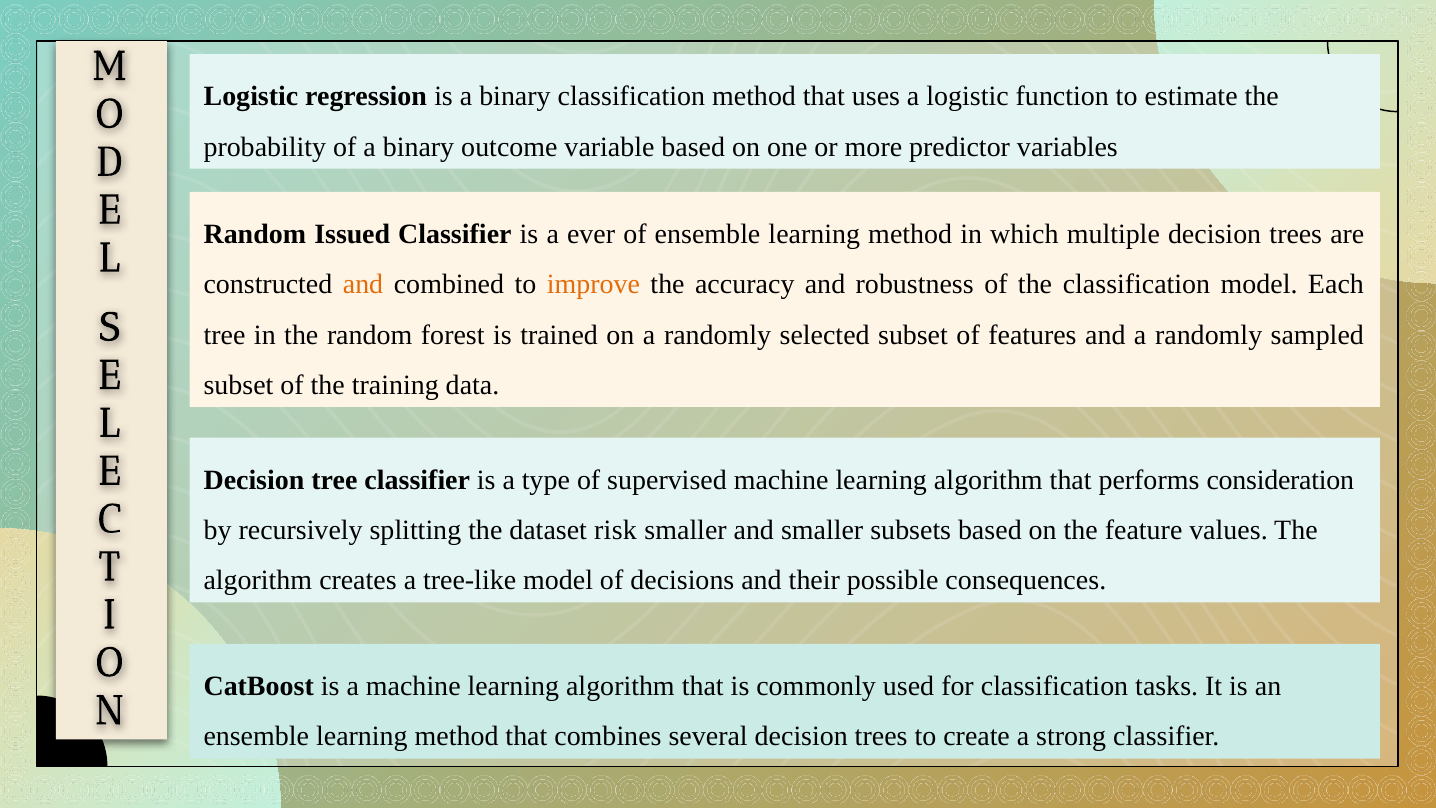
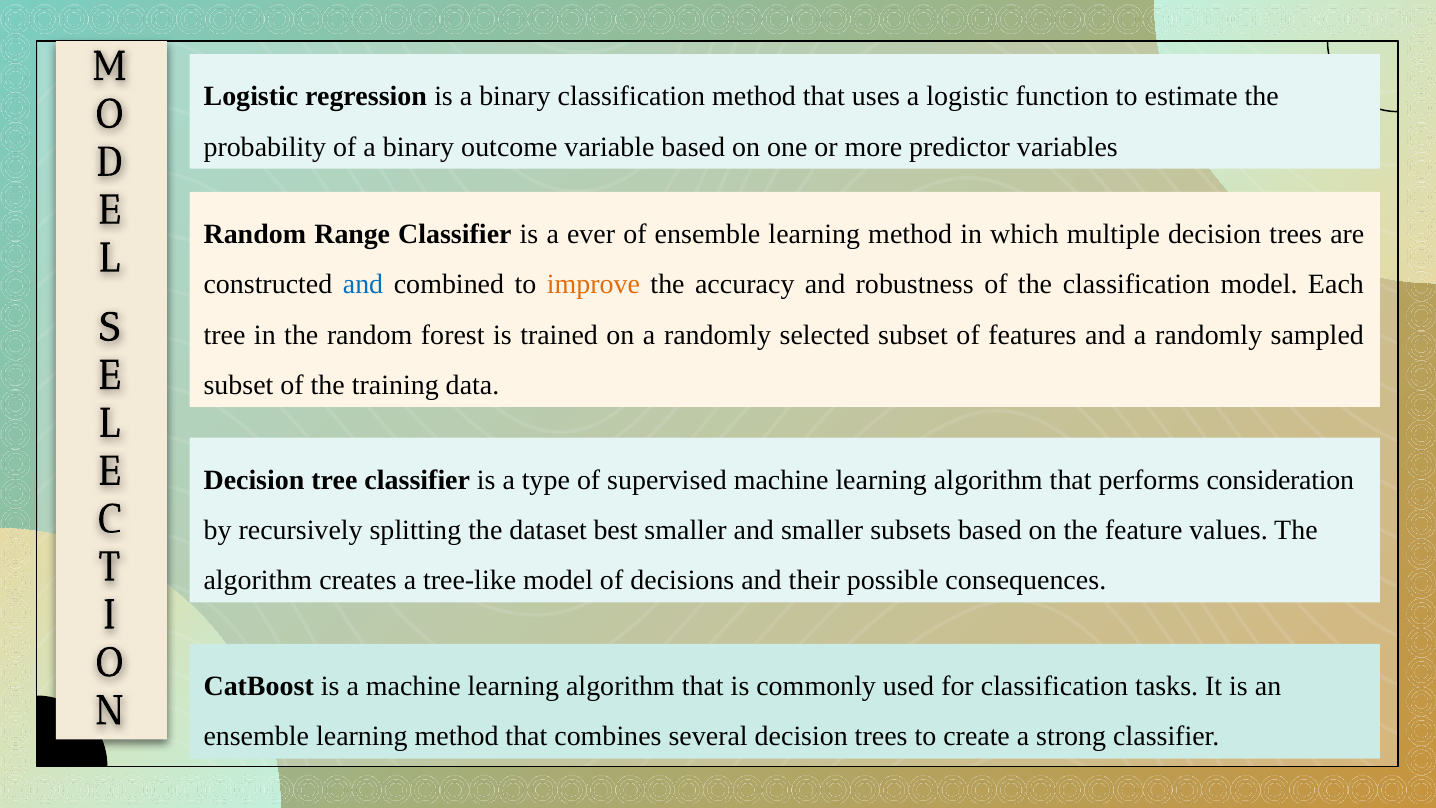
Issued: Issued -> Range
and at (363, 285) colour: orange -> blue
risk: risk -> best
